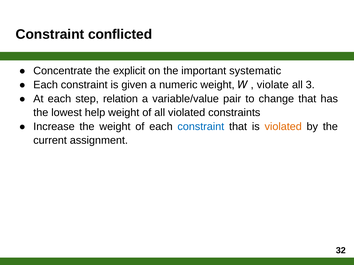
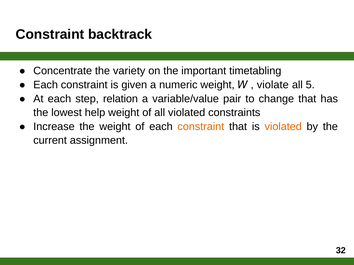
conflicted: conflicted -> backtrack
explicit: explicit -> variety
systematic: systematic -> timetabling
3: 3 -> 5
constraint at (201, 127) colour: blue -> orange
